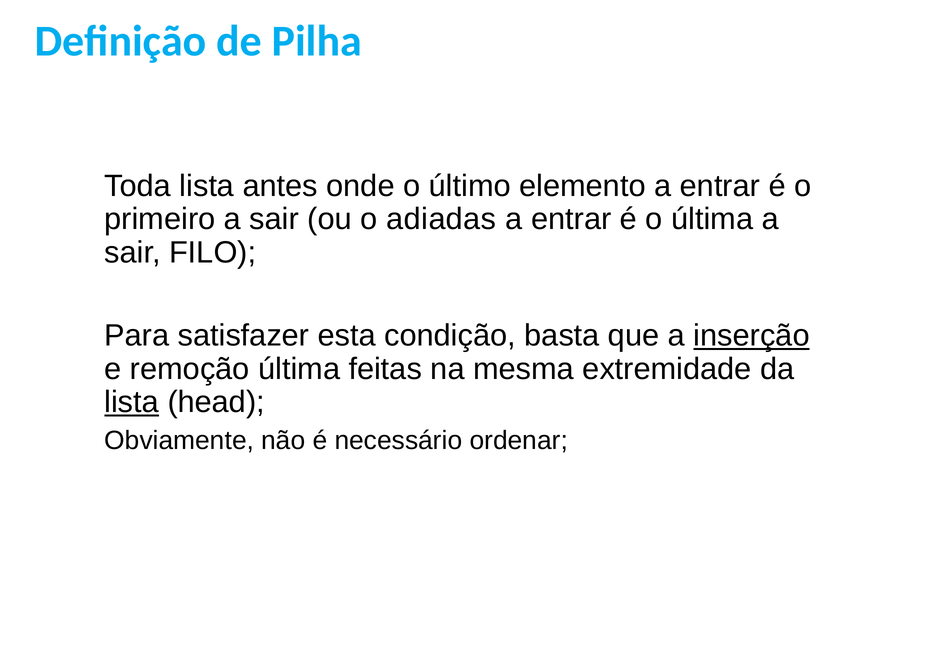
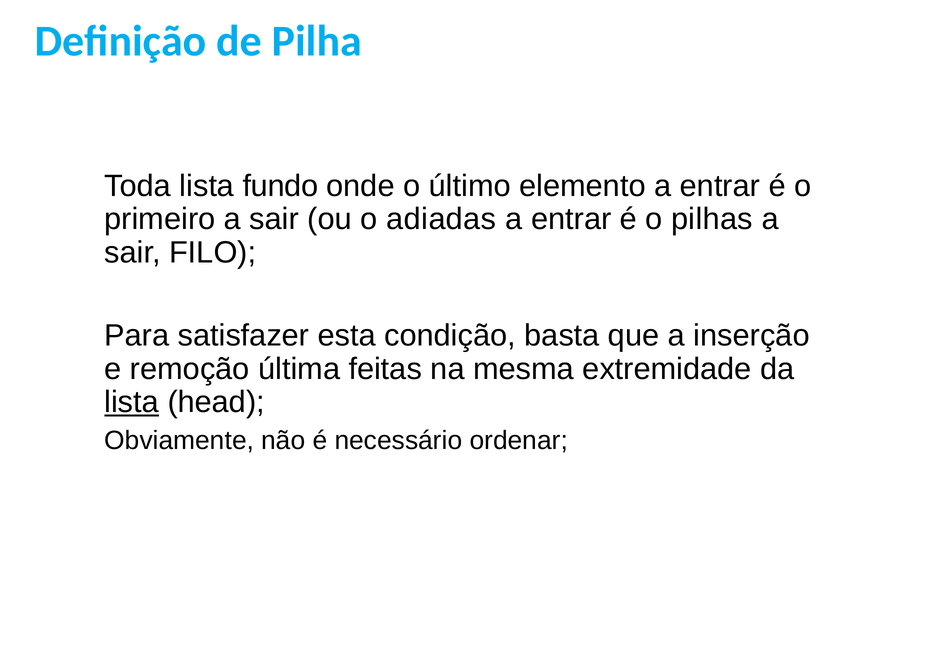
antes: antes -> fundo
o última: última -> pilhas
inserção underline: present -> none
